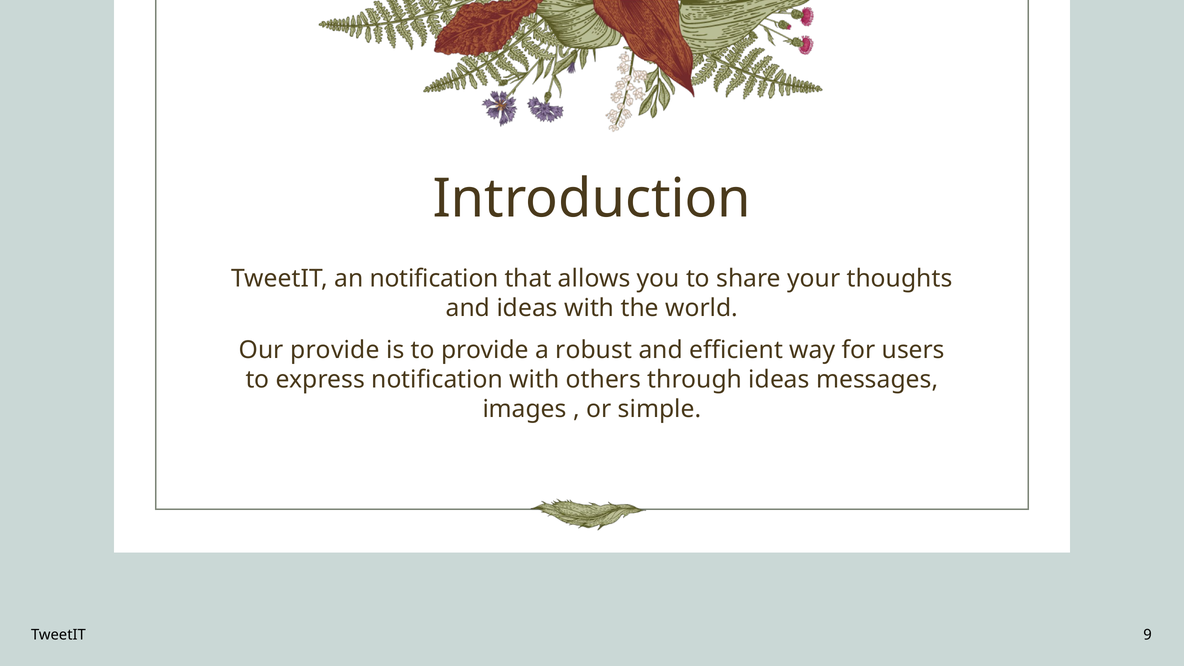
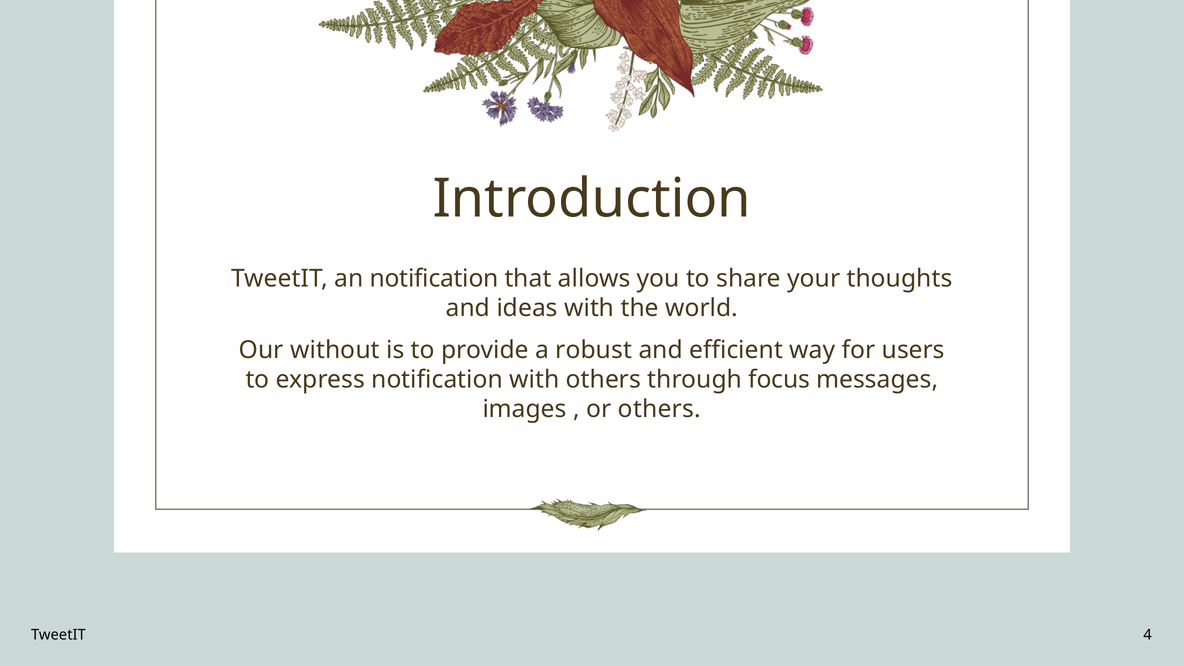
Our provide: provide -> without
through ideas: ideas -> focus
or simple: simple -> others
9: 9 -> 4
